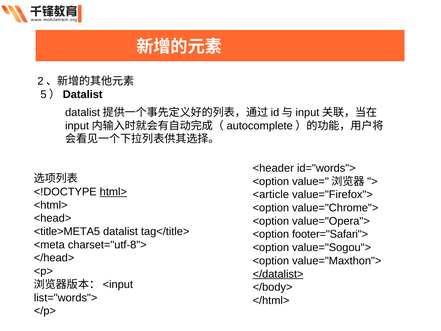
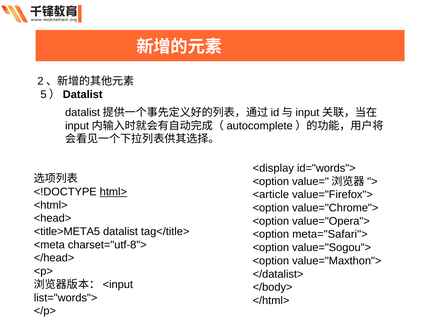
<header: <header -> <display
footer="Safari">: footer="Safari"> -> meta="Safari">
</datalist> underline: present -> none
